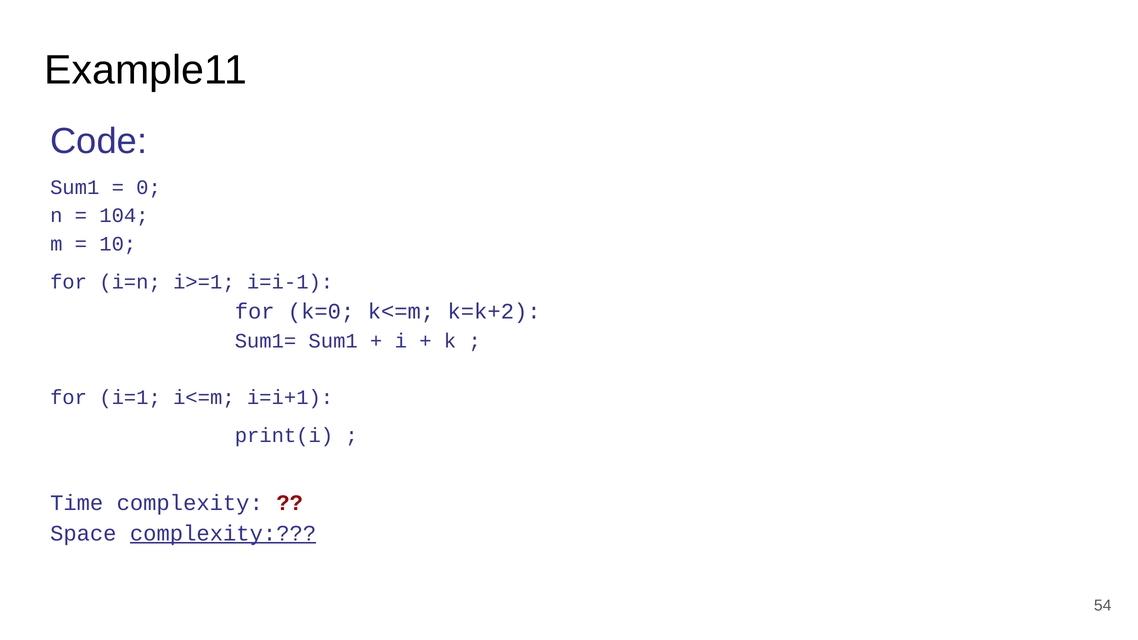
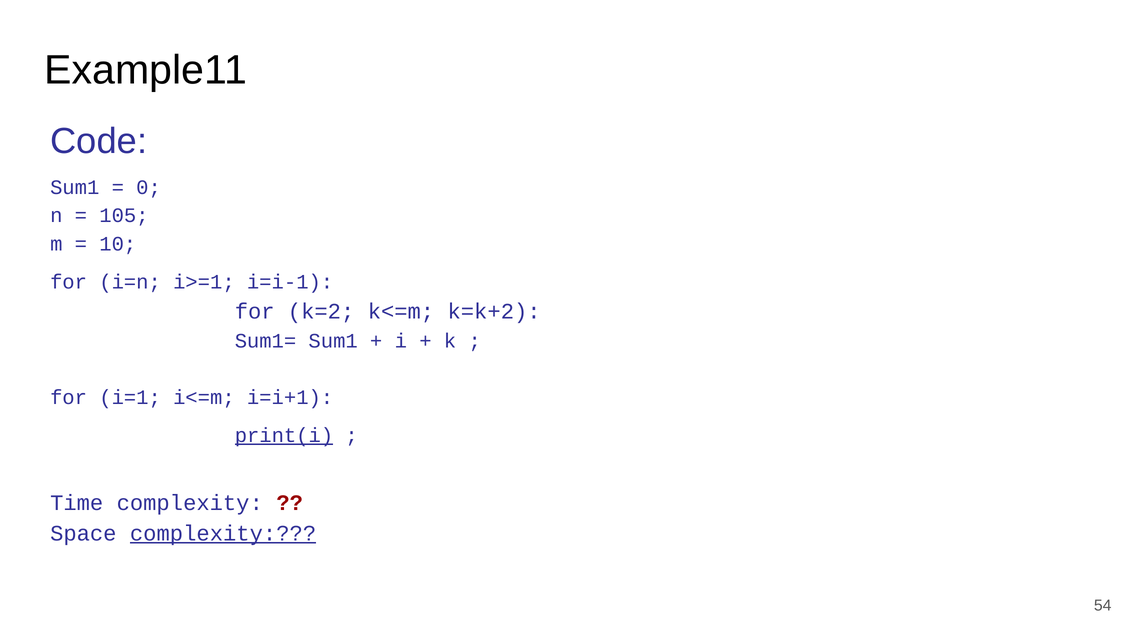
104: 104 -> 105
k=0: k=0 -> k=2
print(i underline: none -> present
